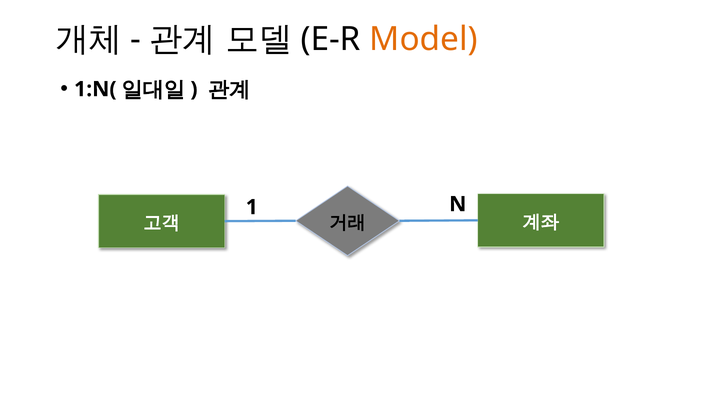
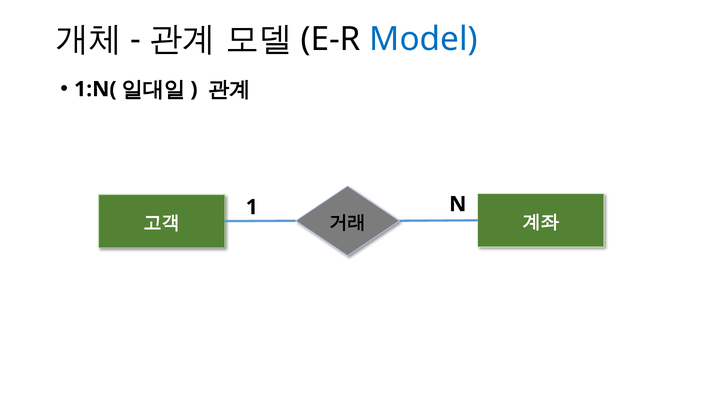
Model colour: orange -> blue
